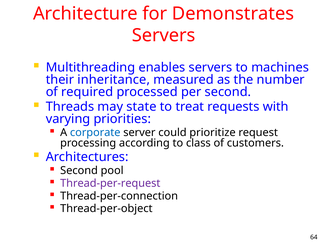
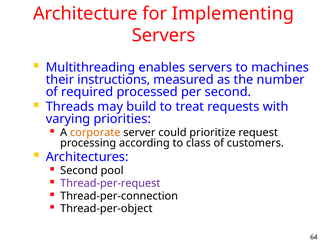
Demonstrates: Demonstrates -> Implementing
inheritance: inheritance -> instructions
state: state -> build
corporate colour: blue -> orange
